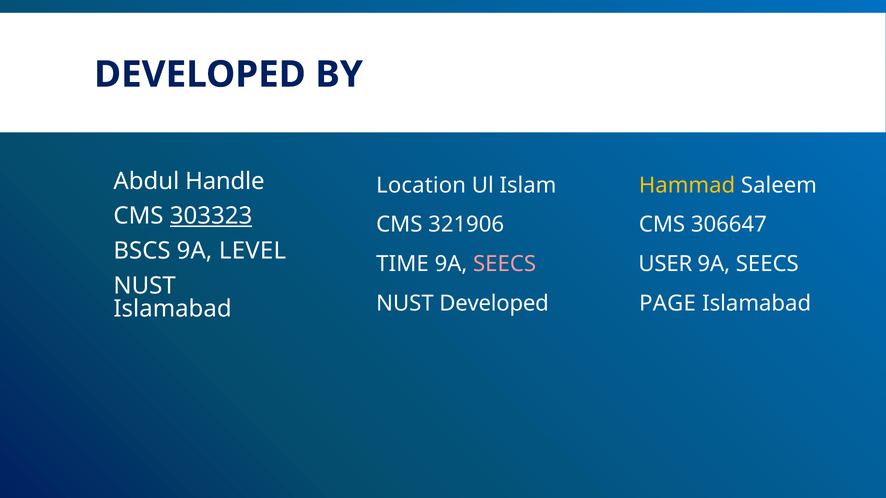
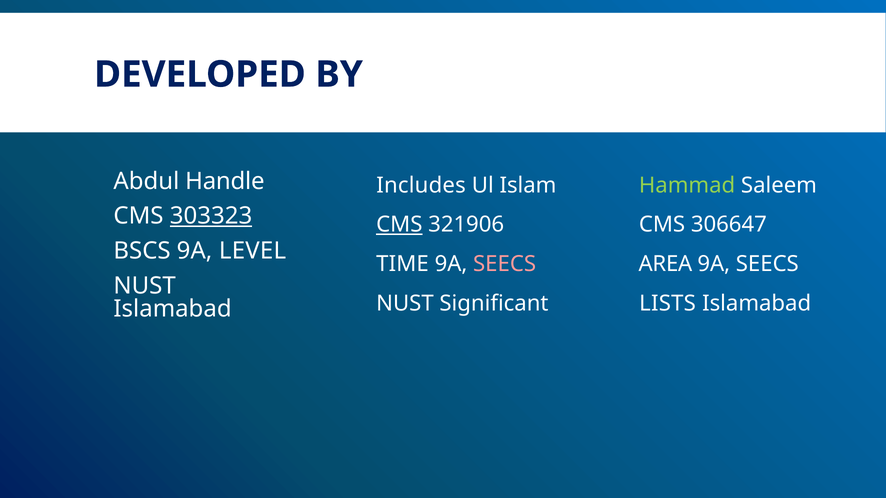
Location: Location -> Includes
Hammad colour: yellow -> light green
CMS at (399, 225) underline: none -> present
USER: USER -> AREA
NUST Developed: Developed -> Significant
PAGE: PAGE -> LISTS
